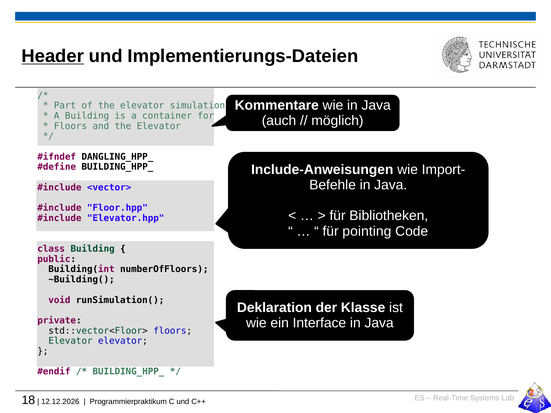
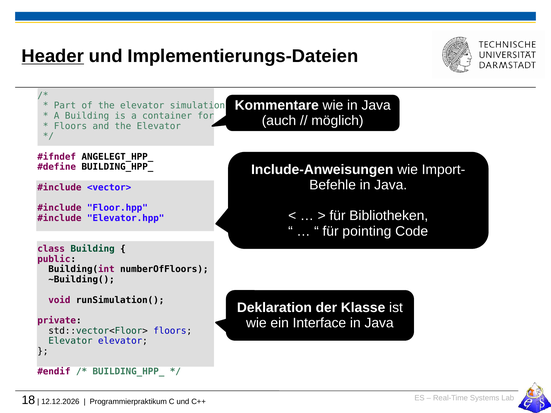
DANGLING_HPP_: DANGLING_HPP_ -> ANGELEGT_HPP_
